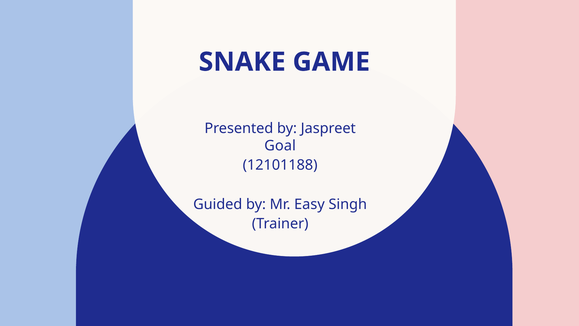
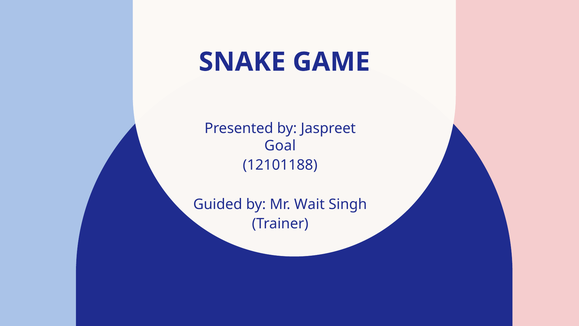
Easy: Easy -> Wait
